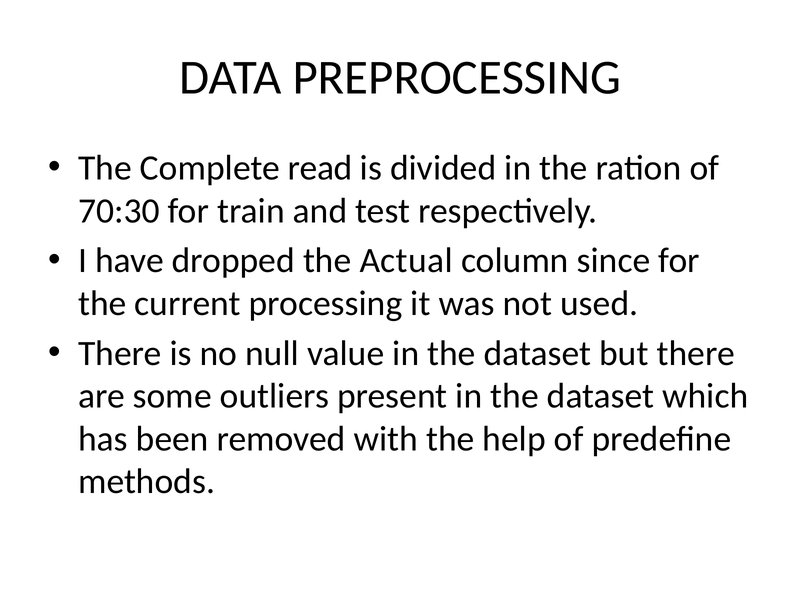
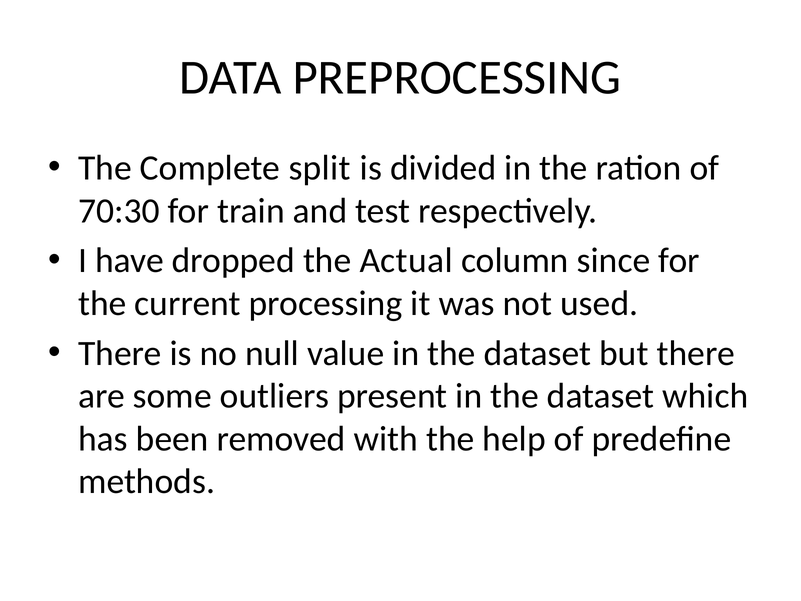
read: read -> split
